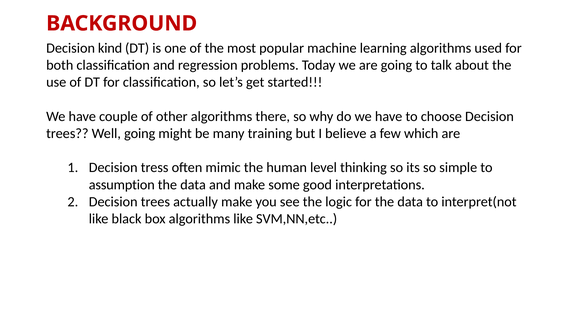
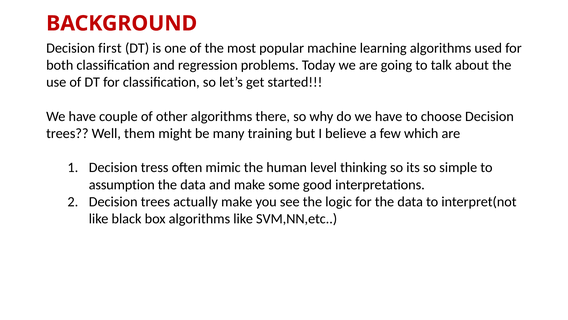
kind: kind -> first
Well going: going -> them
